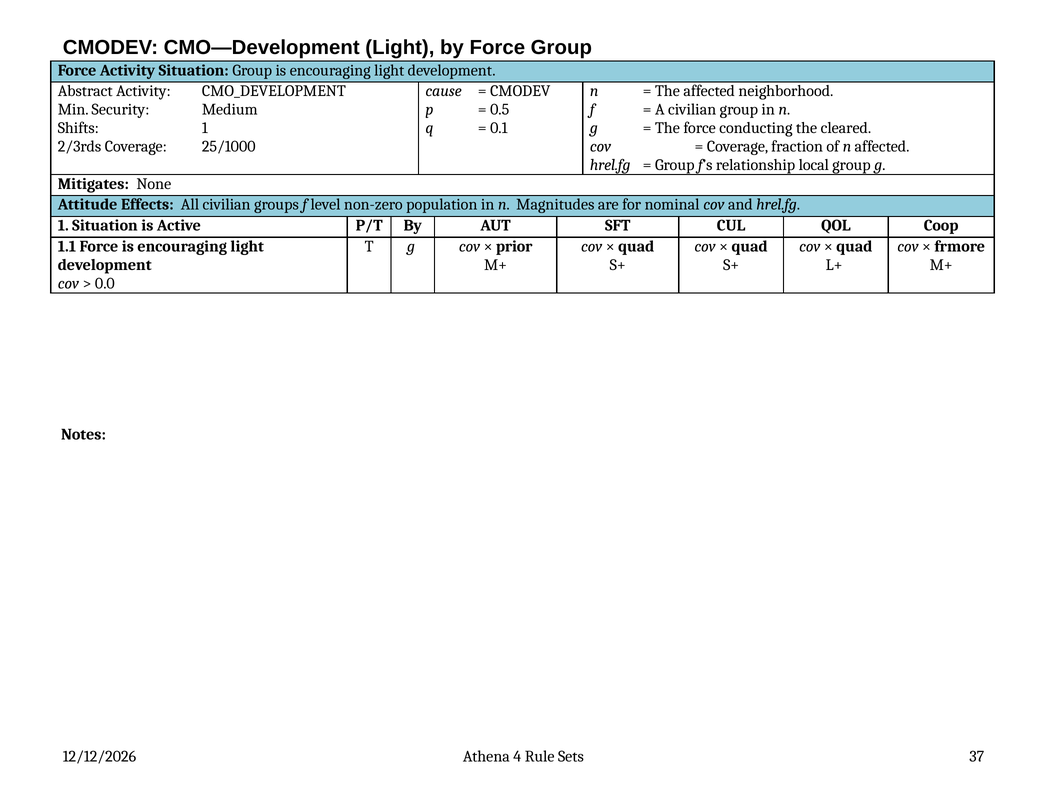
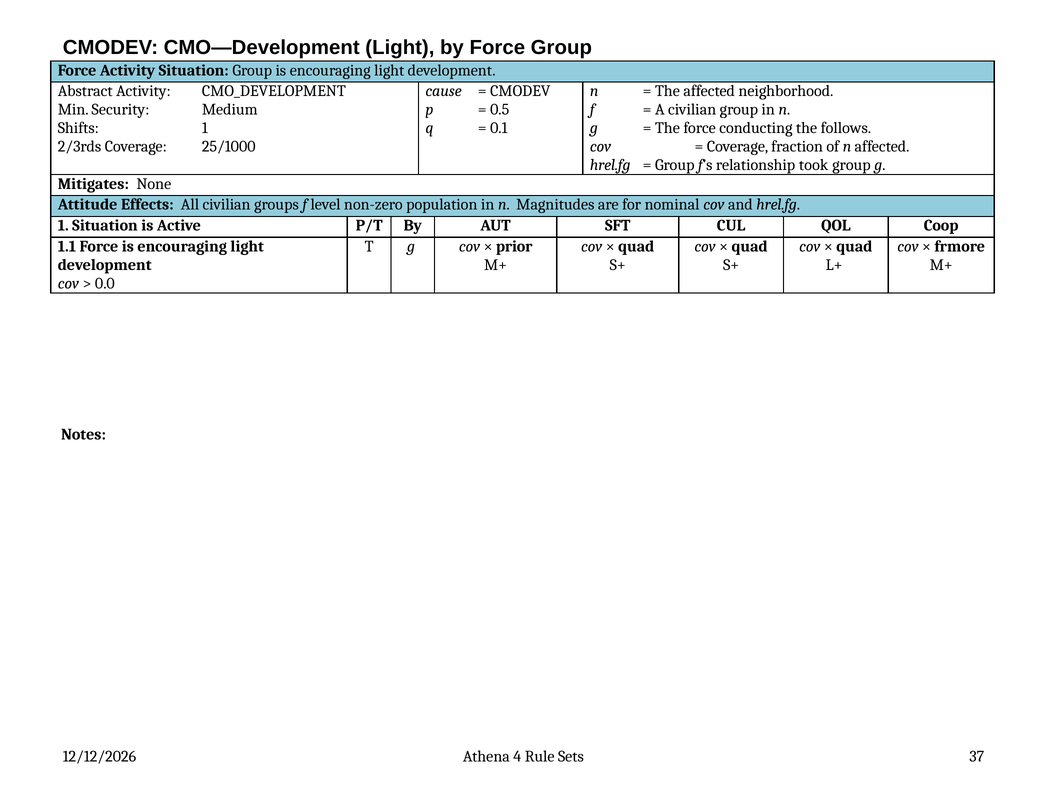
cleared: cleared -> follows
local: local -> took
